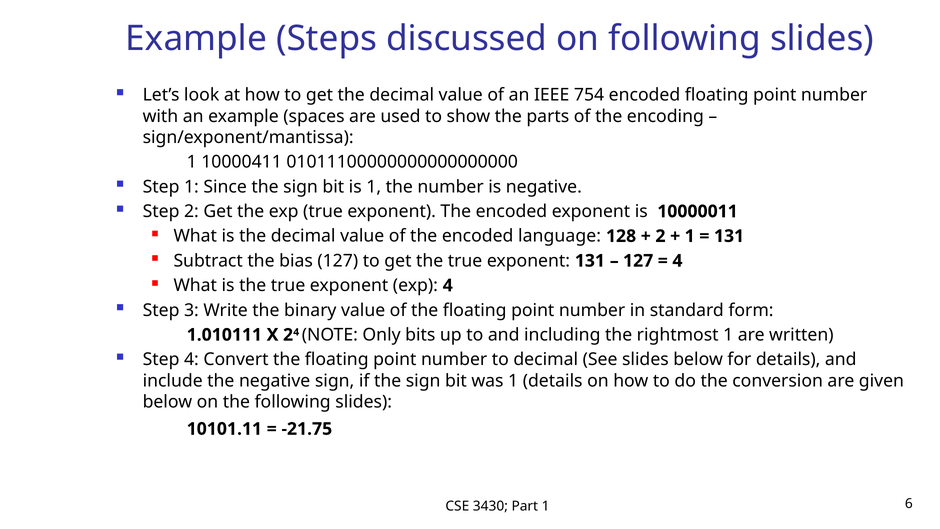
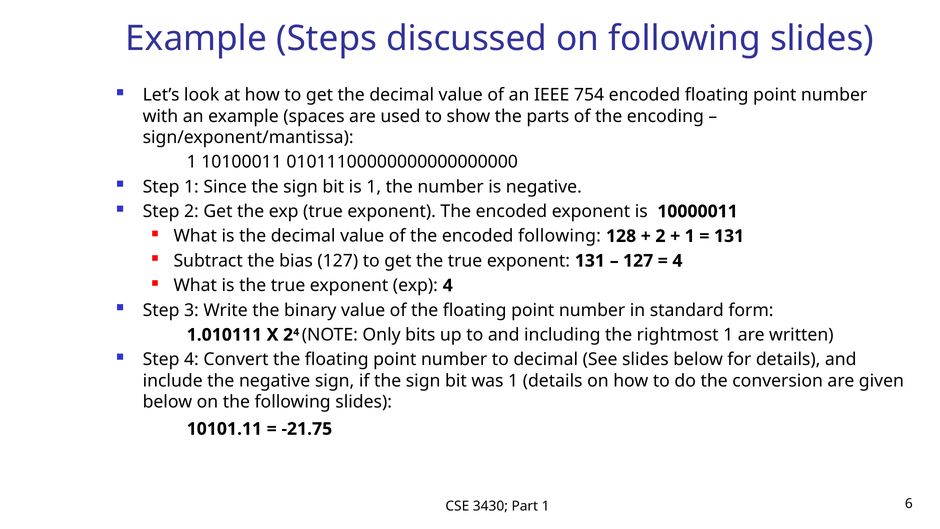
10000411: 10000411 -> 10100011
encoded language: language -> following
